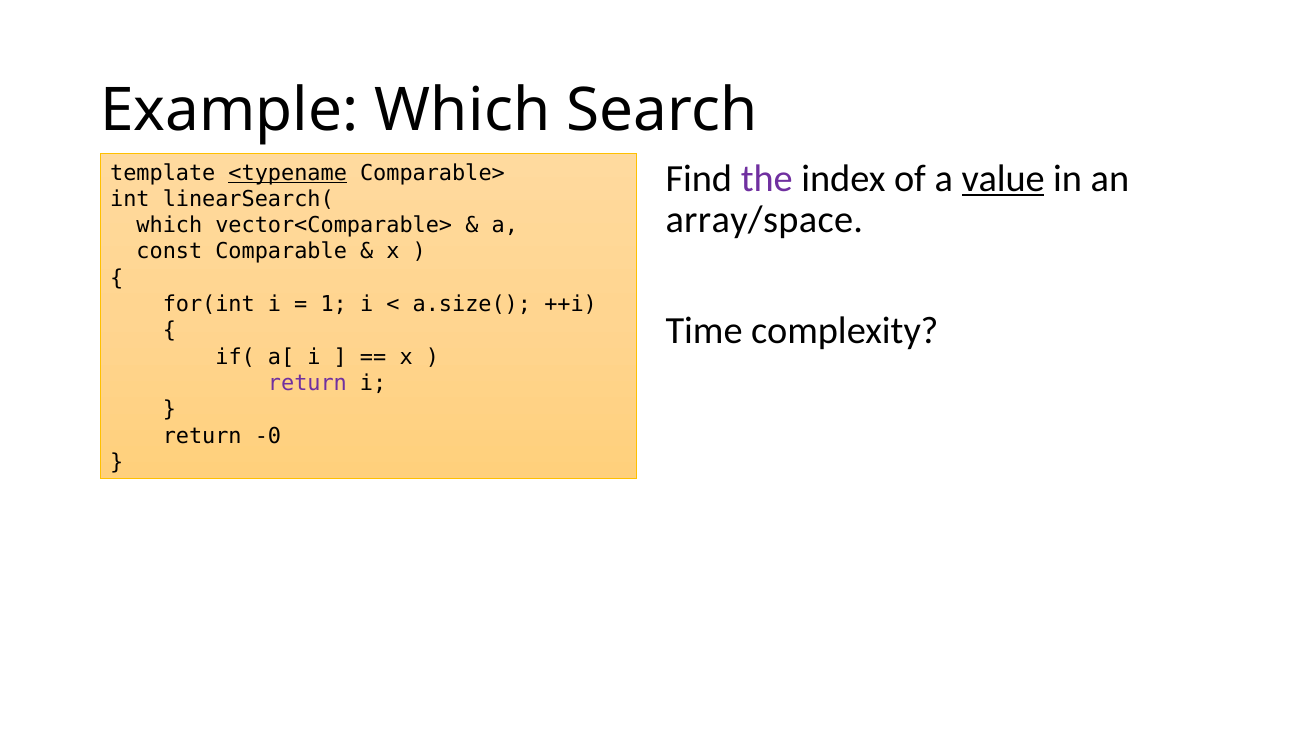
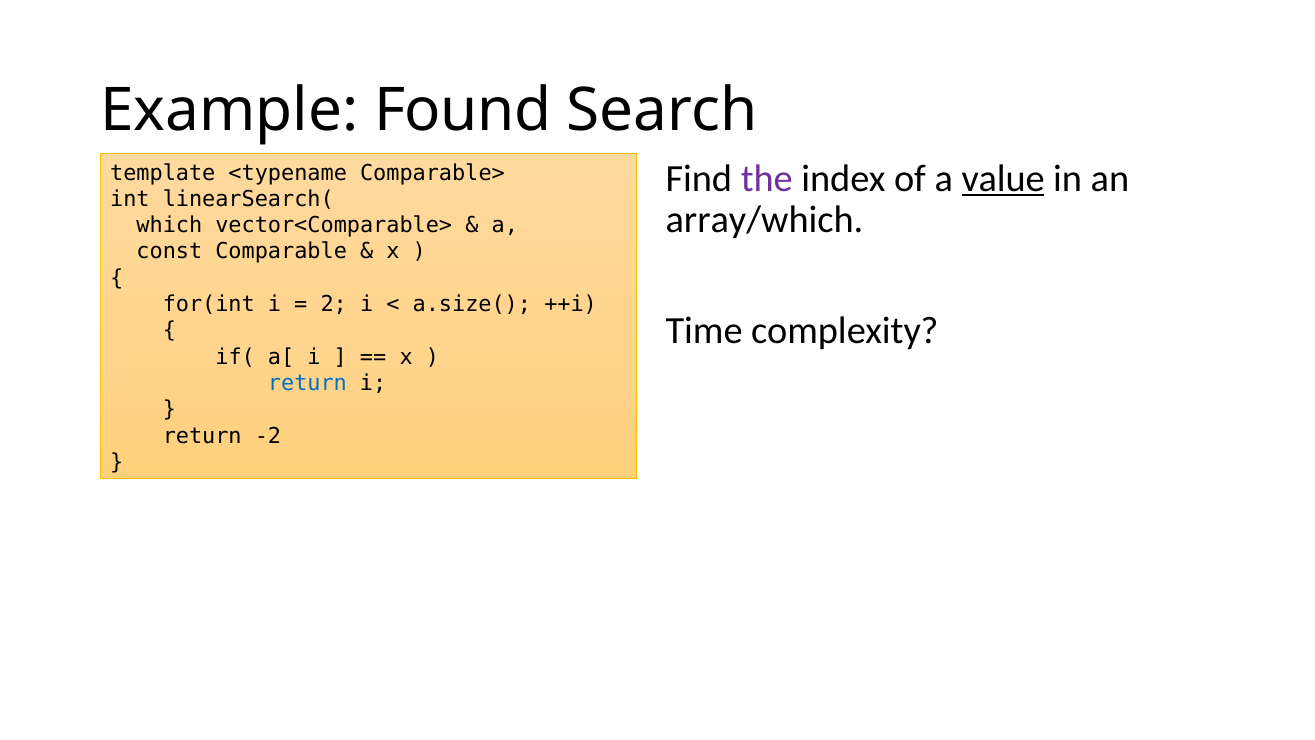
Example Which: Which -> Found
<typename underline: present -> none
array/space: array/space -> array/which
1: 1 -> 2
return at (307, 383) colour: purple -> blue
-0: -0 -> -2
